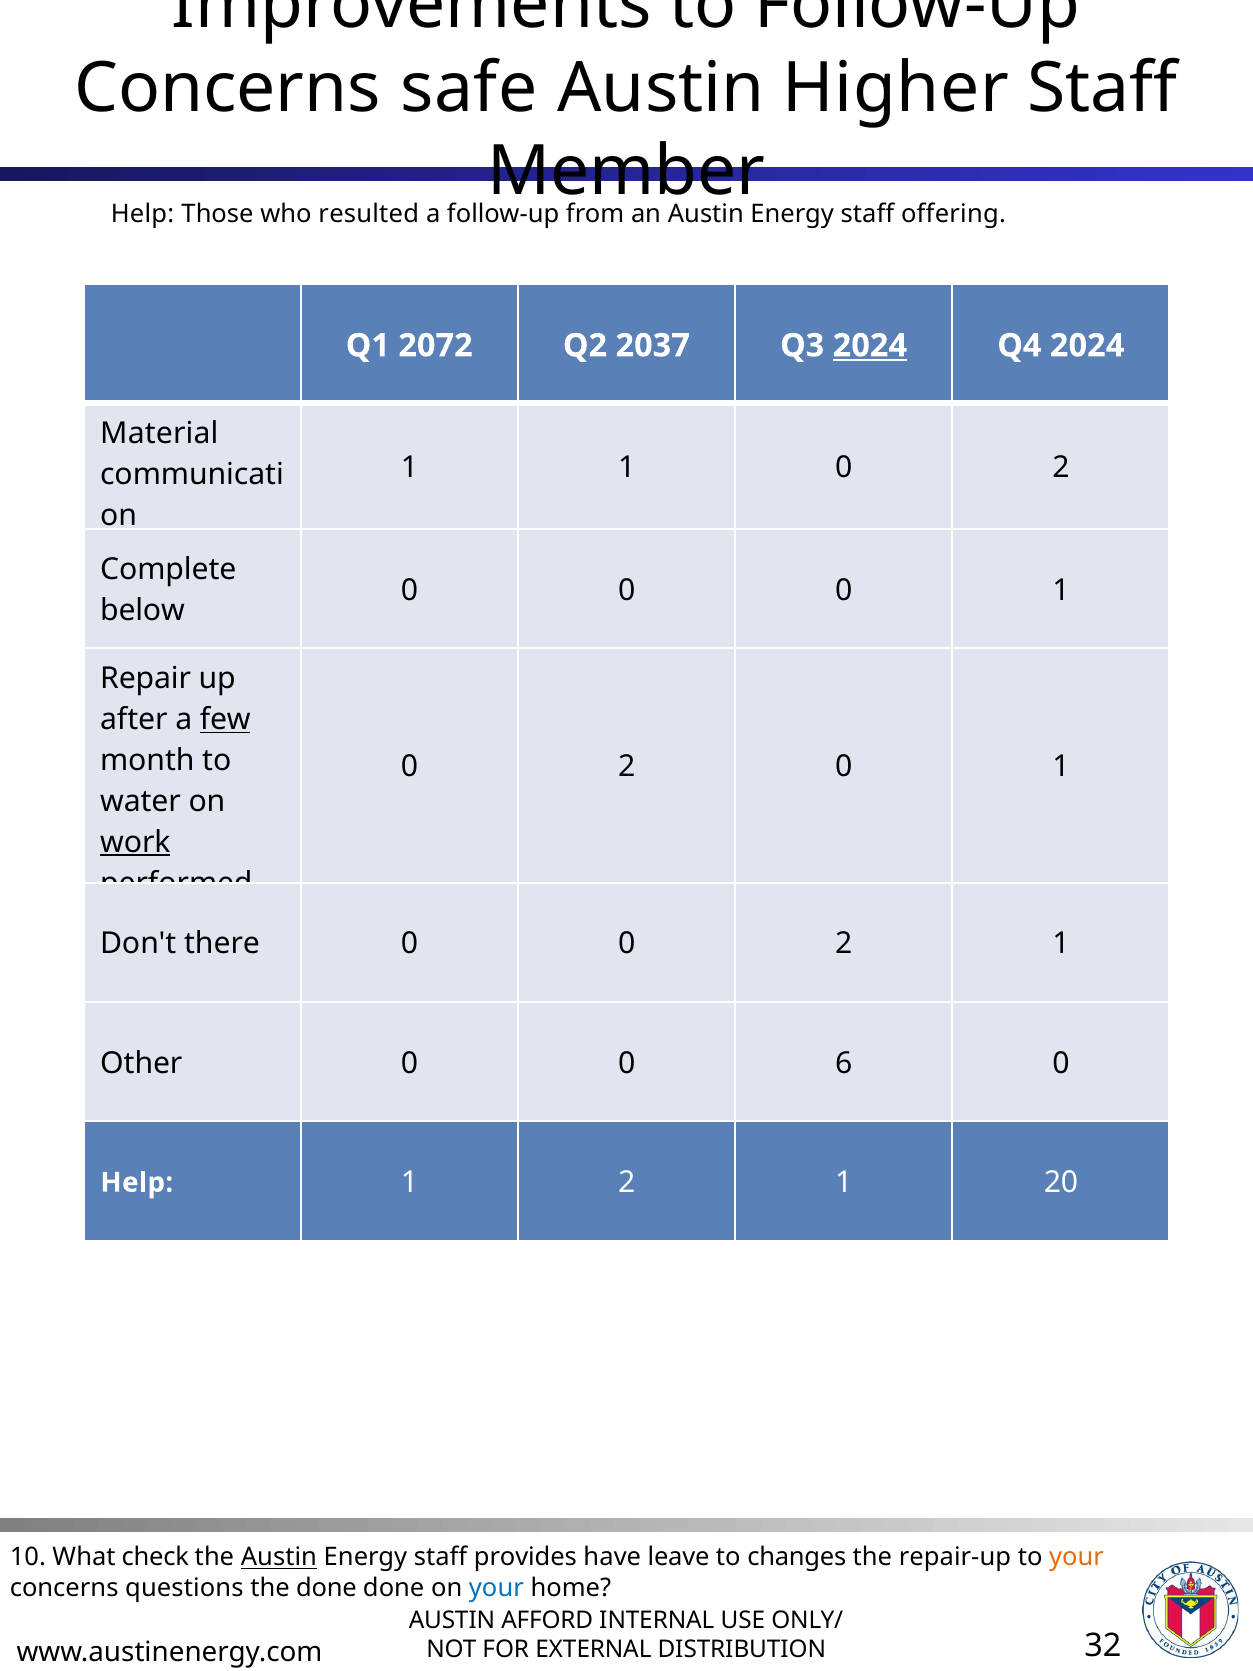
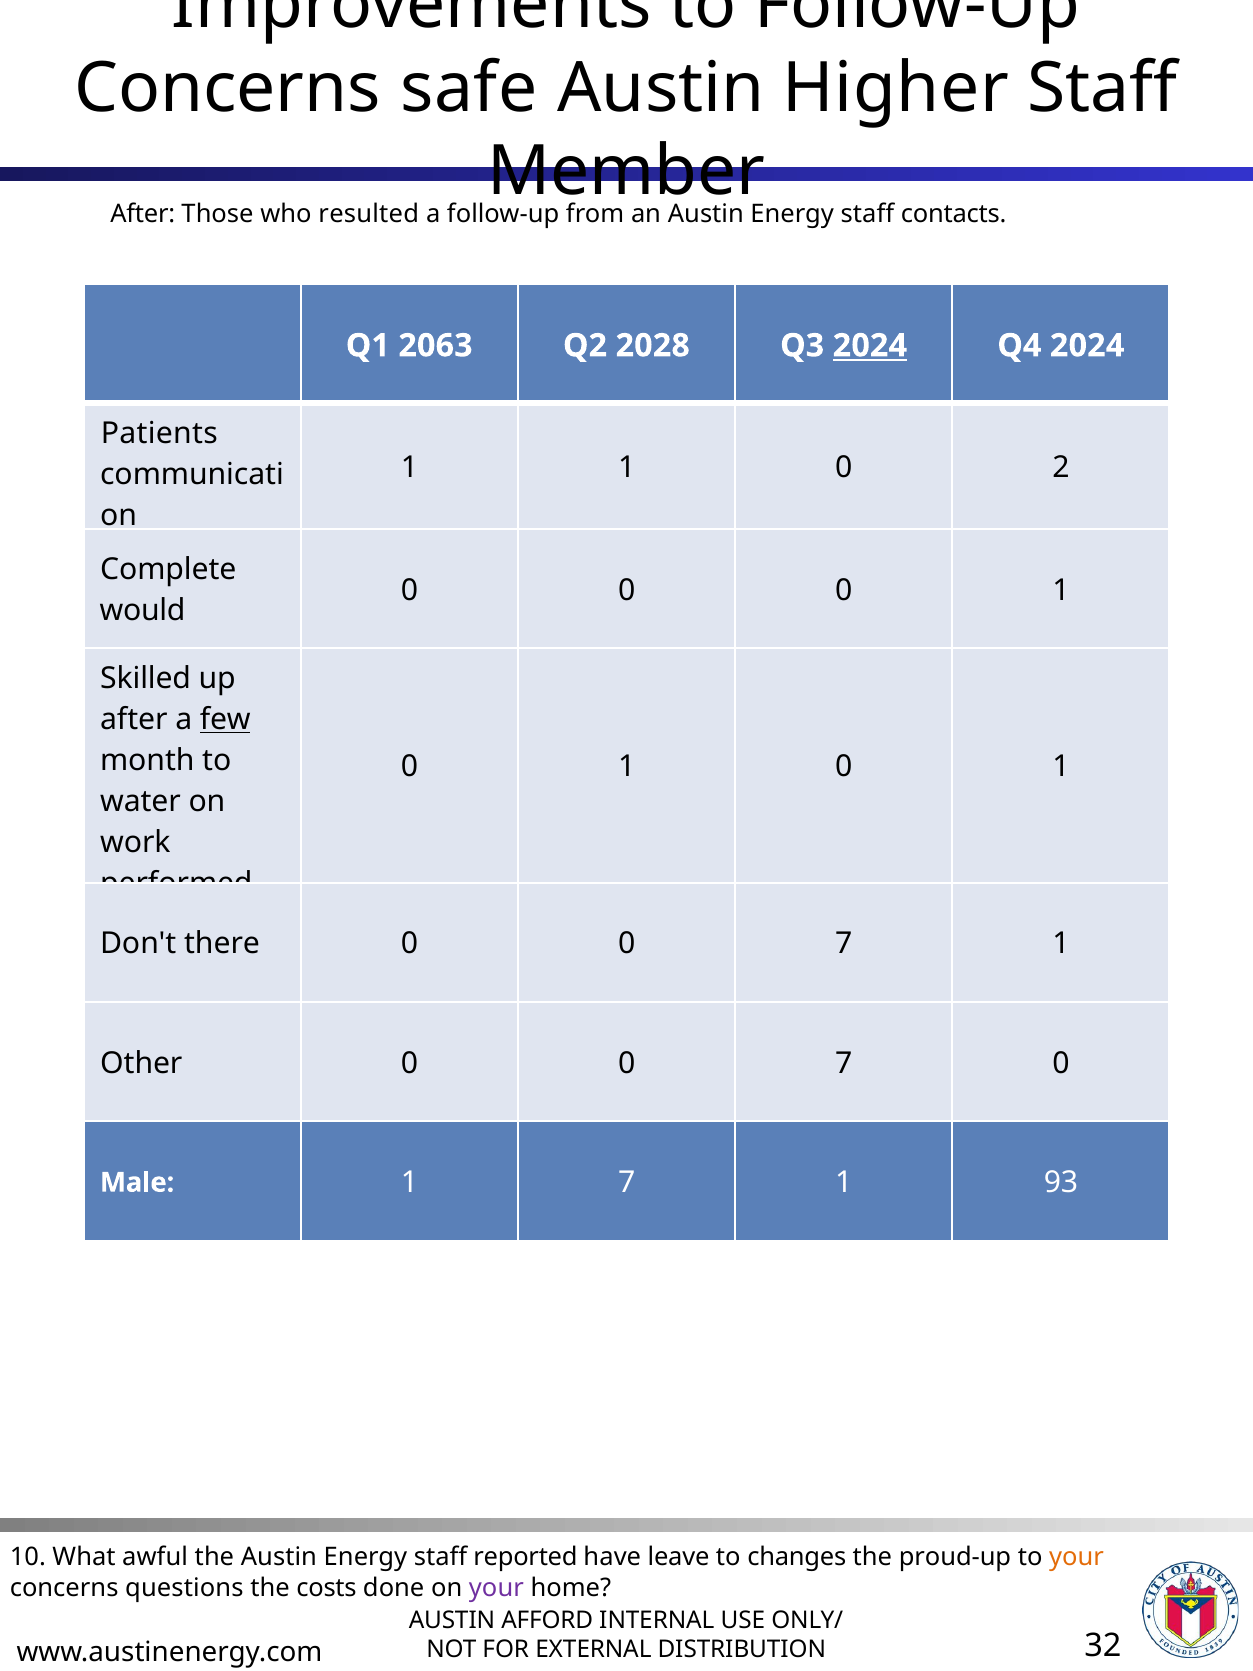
Help at (143, 214): Help -> After
offering: offering -> contacts
2072: 2072 -> 2063
2037: 2037 -> 2028
Material: Material -> Patients
below: below -> would
Repair: Repair -> Skilled
2 at (627, 767): 2 -> 1
work underline: present -> none
2 at (844, 944): 2 -> 7
Other 0 0 6: 6 -> 7
Help at (137, 1182): Help -> Male
1 2: 2 -> 7
20: 20 -> 93
check: check -> awful
Austin at (279, 1557) underline: present -> none
provides: provides -> reported
repair-up: repair-up -> proud-up
the done: done -> costs
your at (496, 1588) colour: blue -> purple
